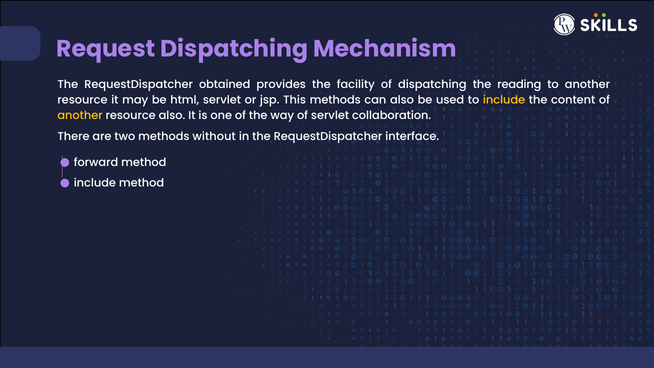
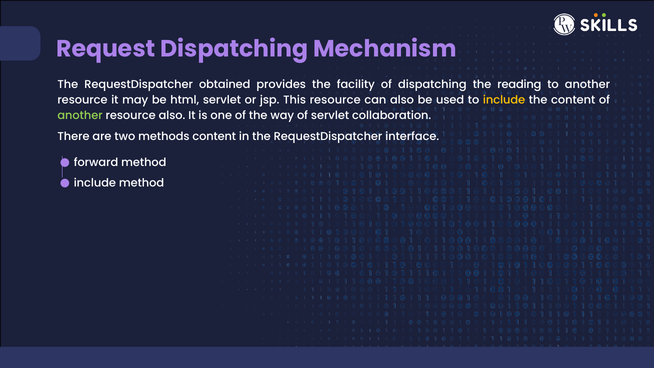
This methods: methods -> resource
another at (80, 116) colour: yellow -> light green
methods without: without -> content
